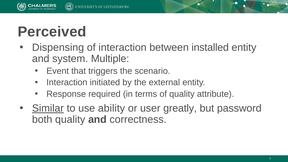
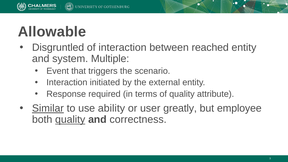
Perceived: Perceived -> Allowable
Dispensing: Dispensing -> Disgruntled
installed: installed -> reached
password: password -> employee
quality at (70, 120) underline: none -> present
